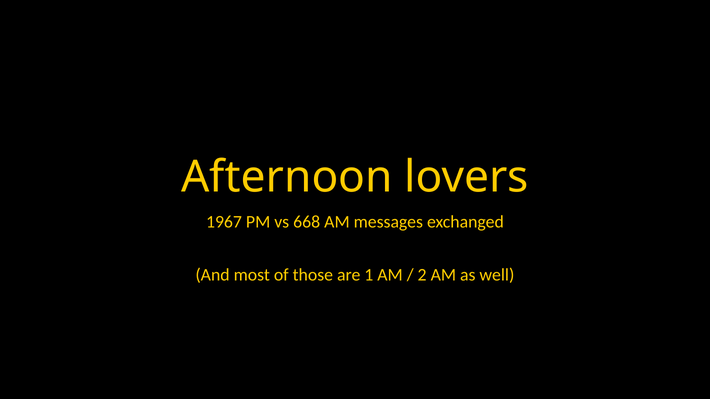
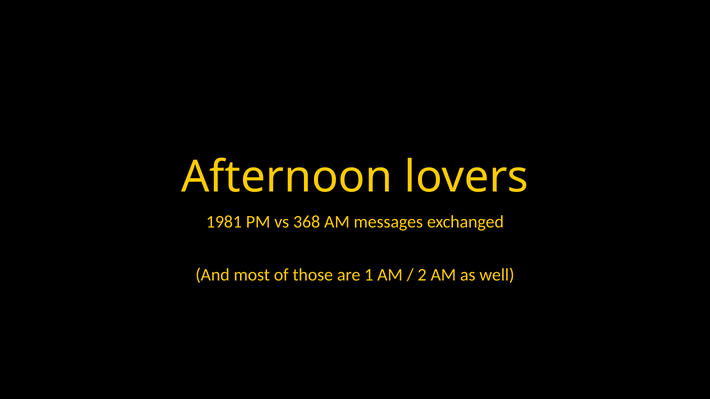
1967: 1967 -> 1981
668: 668 -> 368
